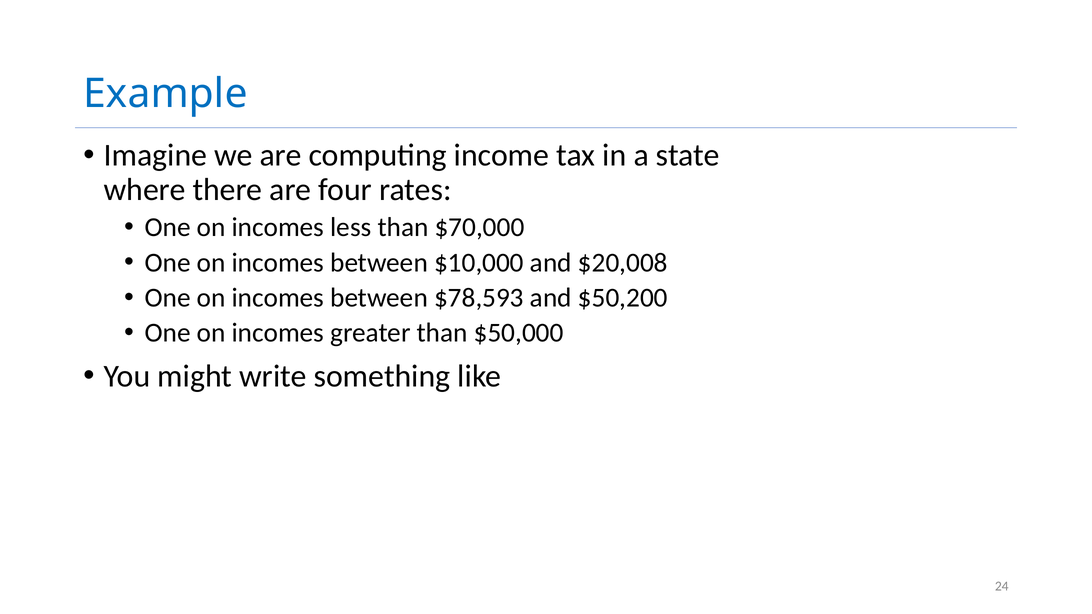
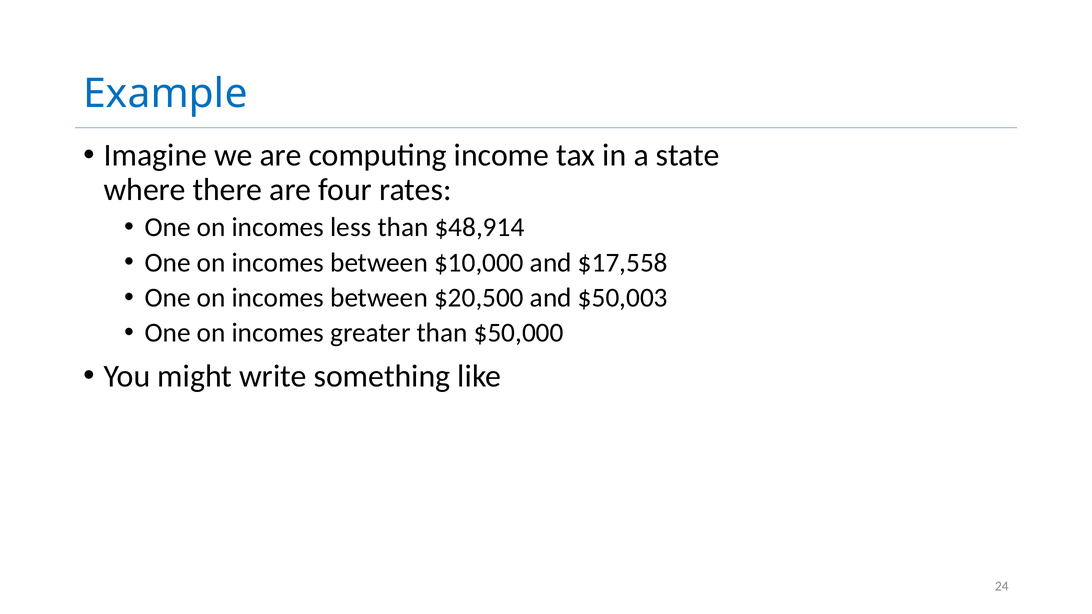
$70,000: $70,000 -> $48,914
$20,008: $20,008 -> $17,558
$78,593: $78,593 -> $20,500
$50,200: $50,200 -> $50,003
